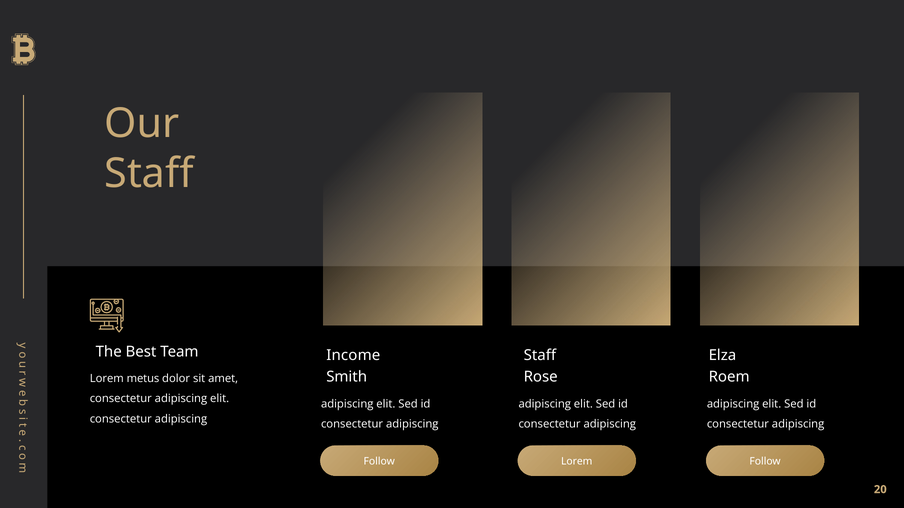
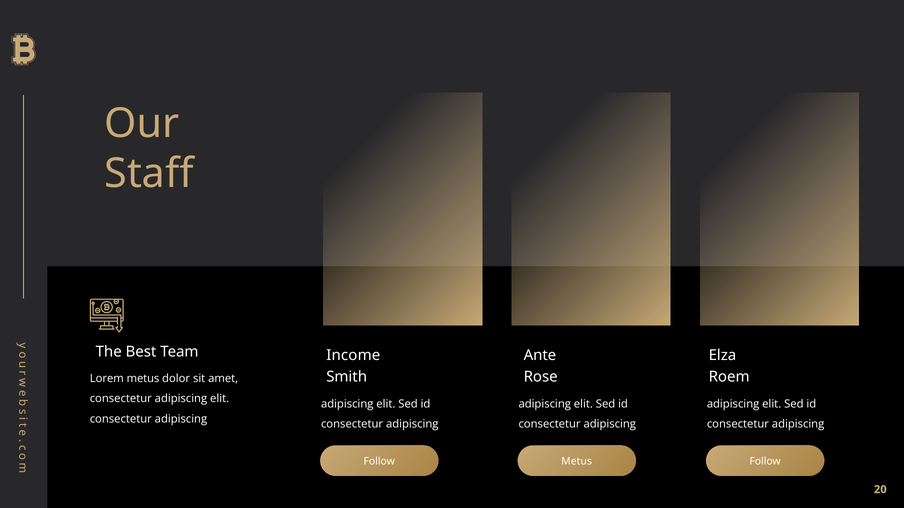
Staff at (540, 356): Staff -> Ante
Lorem at (577, 462): Lorem -> Metus
